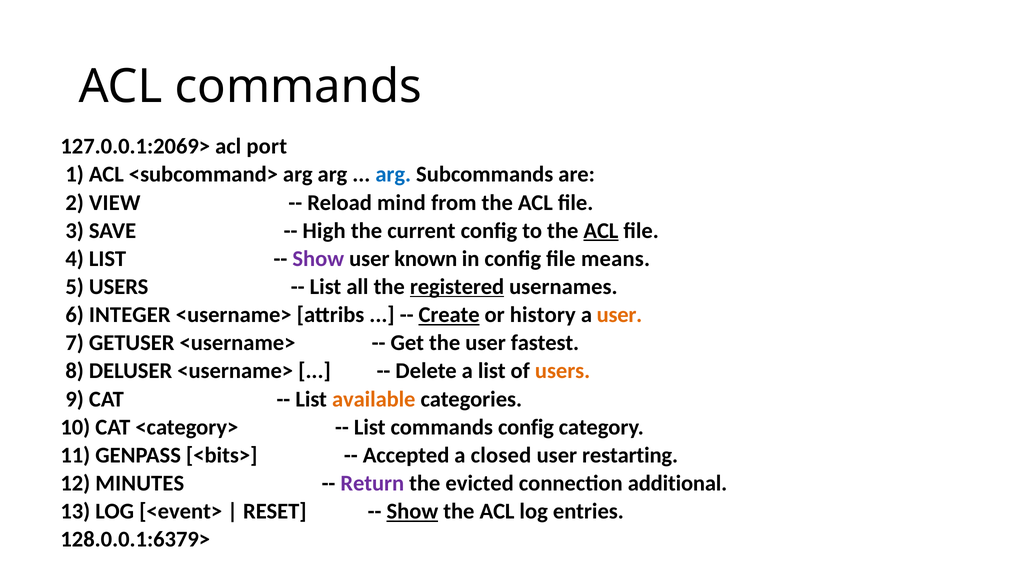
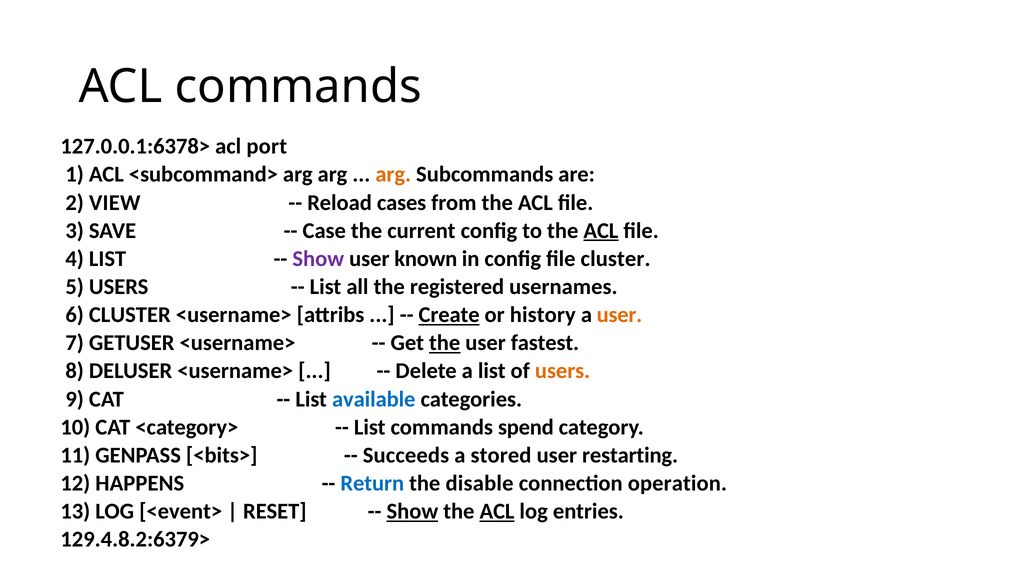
127.0.0.1:2069>: 127.0.0.1:2069> -> 127.0.0.1:6378>
arg at (393, 175) colour: blue -> orange
mind: mind -> cases
High: High -> Case
file means: means -> cluster
registered underline: present -> none
6 INTEGER: INTEGER -> CLUSTER
the at (445, 343) underline: none -> present
available colour: orange -> blue
commands config: config -> spend
Accepted: Accepted -> Succeeds
closed: closed -> stored
MINUTES: MINUTES -> HAPPENS
Return colour: purple -> blue
evicted: evicted -> disable
additional: additional -> operation
ACL at (497, 511) underline: none -> present
128.0.0.1:6379>: 128.0.0.1:6379> -> 129.4.8.2:6379>
